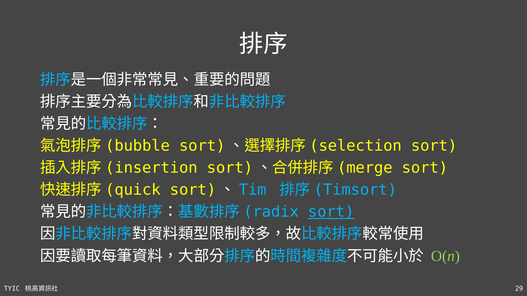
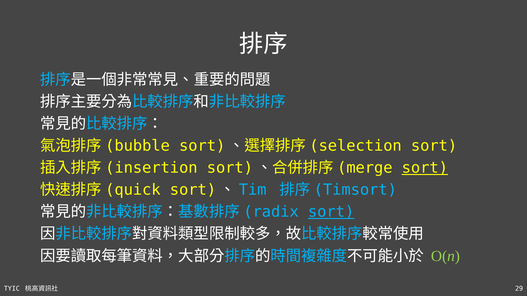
sort at (425, 168) underline: none -> present
